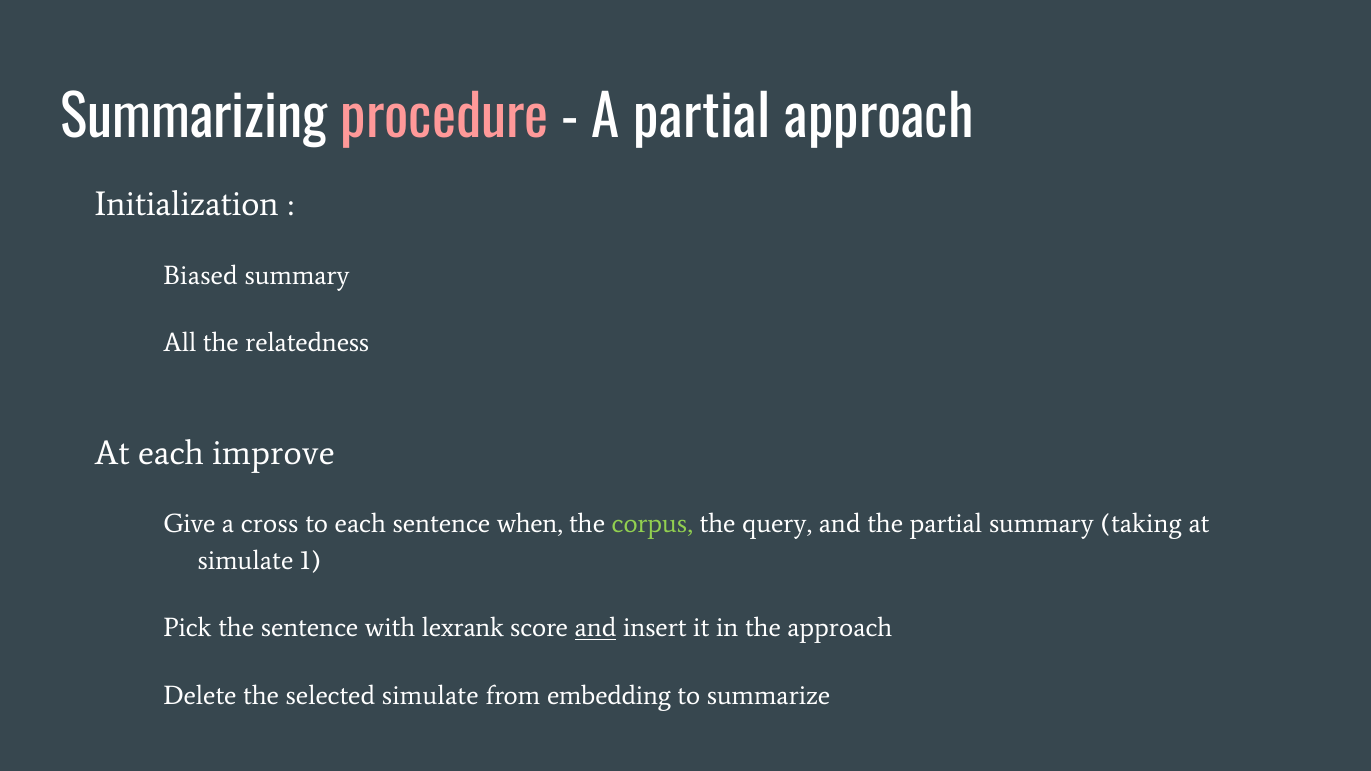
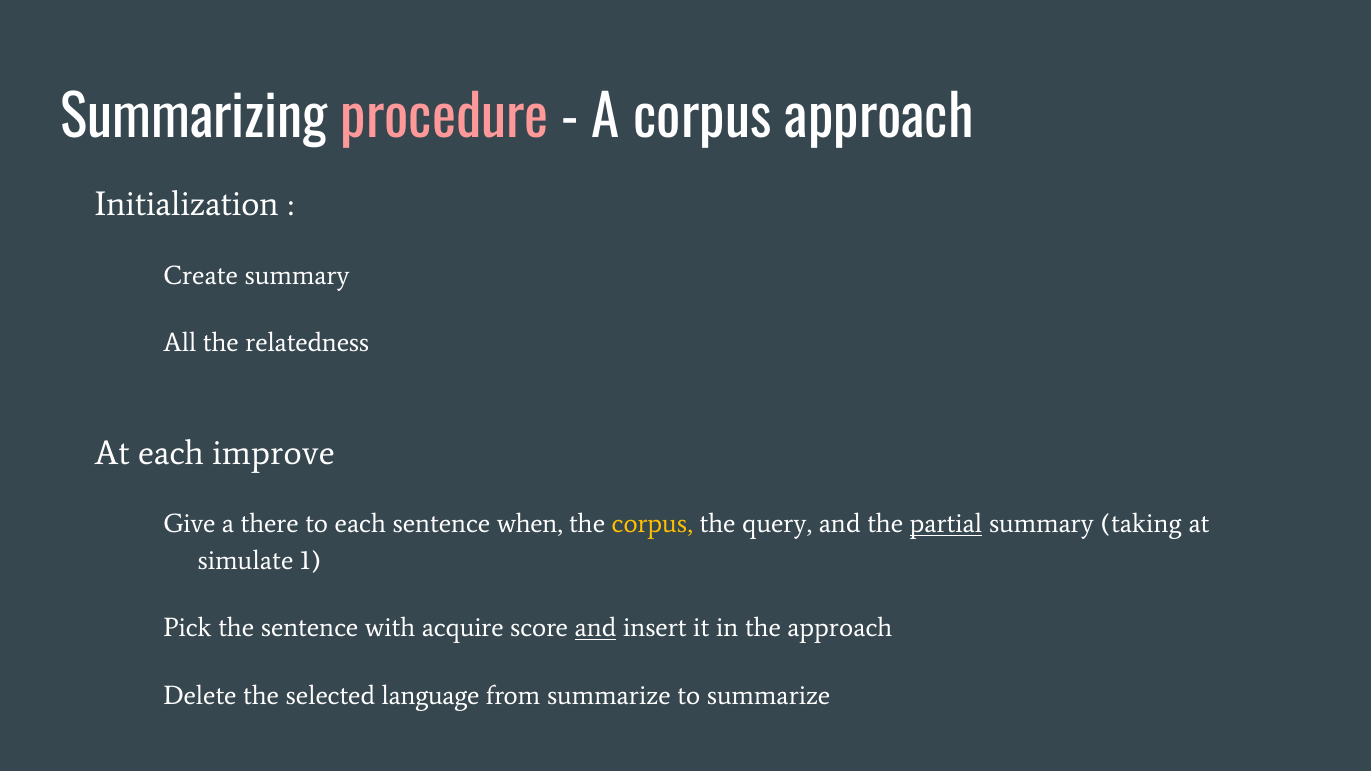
A partial: partial -> corpus
Biased: Biased -> Create
cross: cross -> there
corpus at (652, 524) colour: light green -> yellow
partial at (946, 524) underline: none -> present
lexrank: lexrank -> acquire
selected simulate: simulate -> language
from embedding: embedding -> summarize
